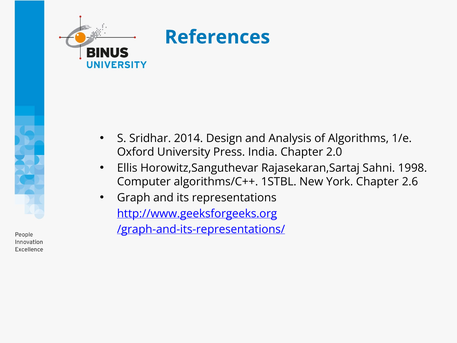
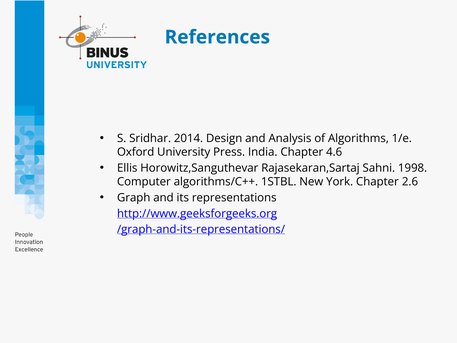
2.0: 2.0 -> 4.6
